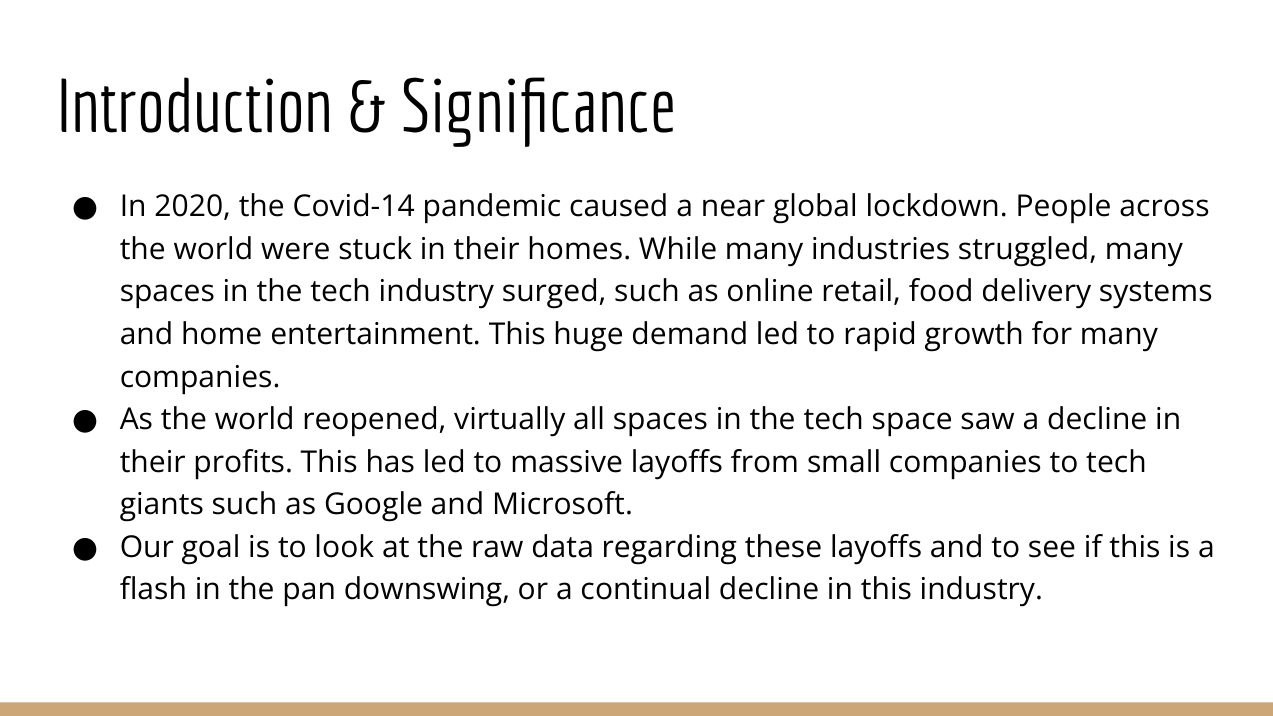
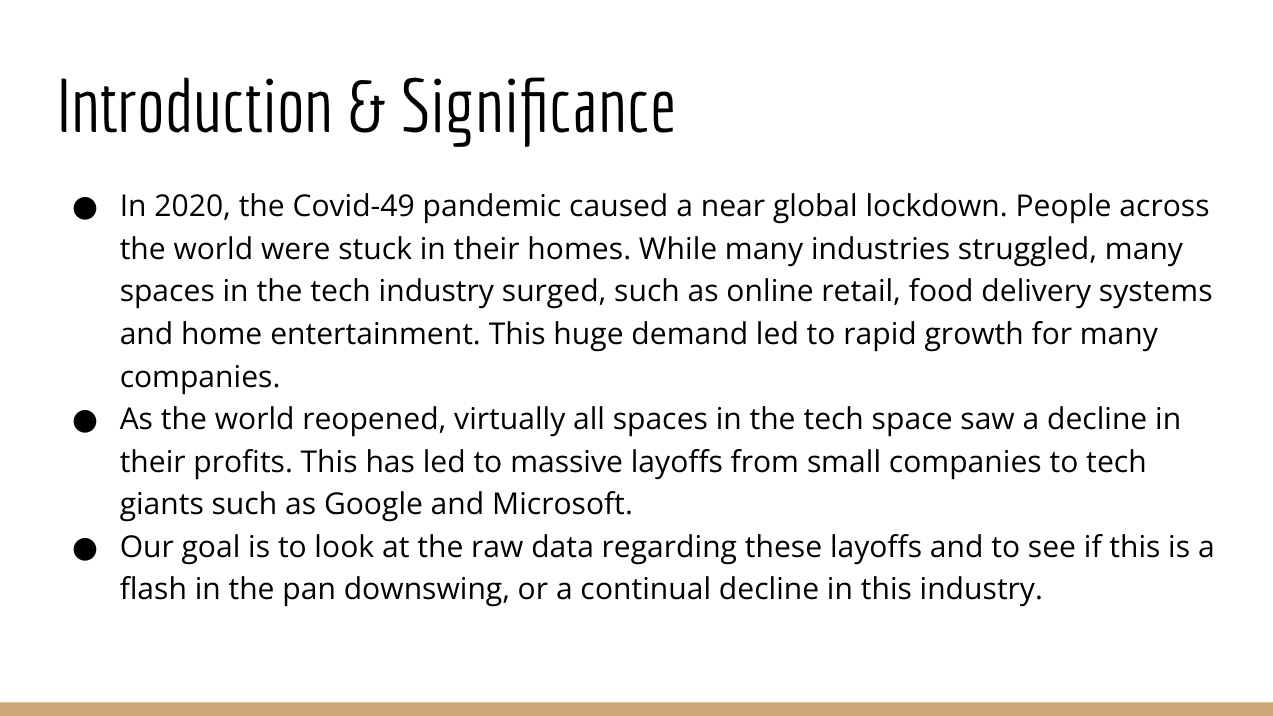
Covid-14: Covid-14 -> Covid-49
